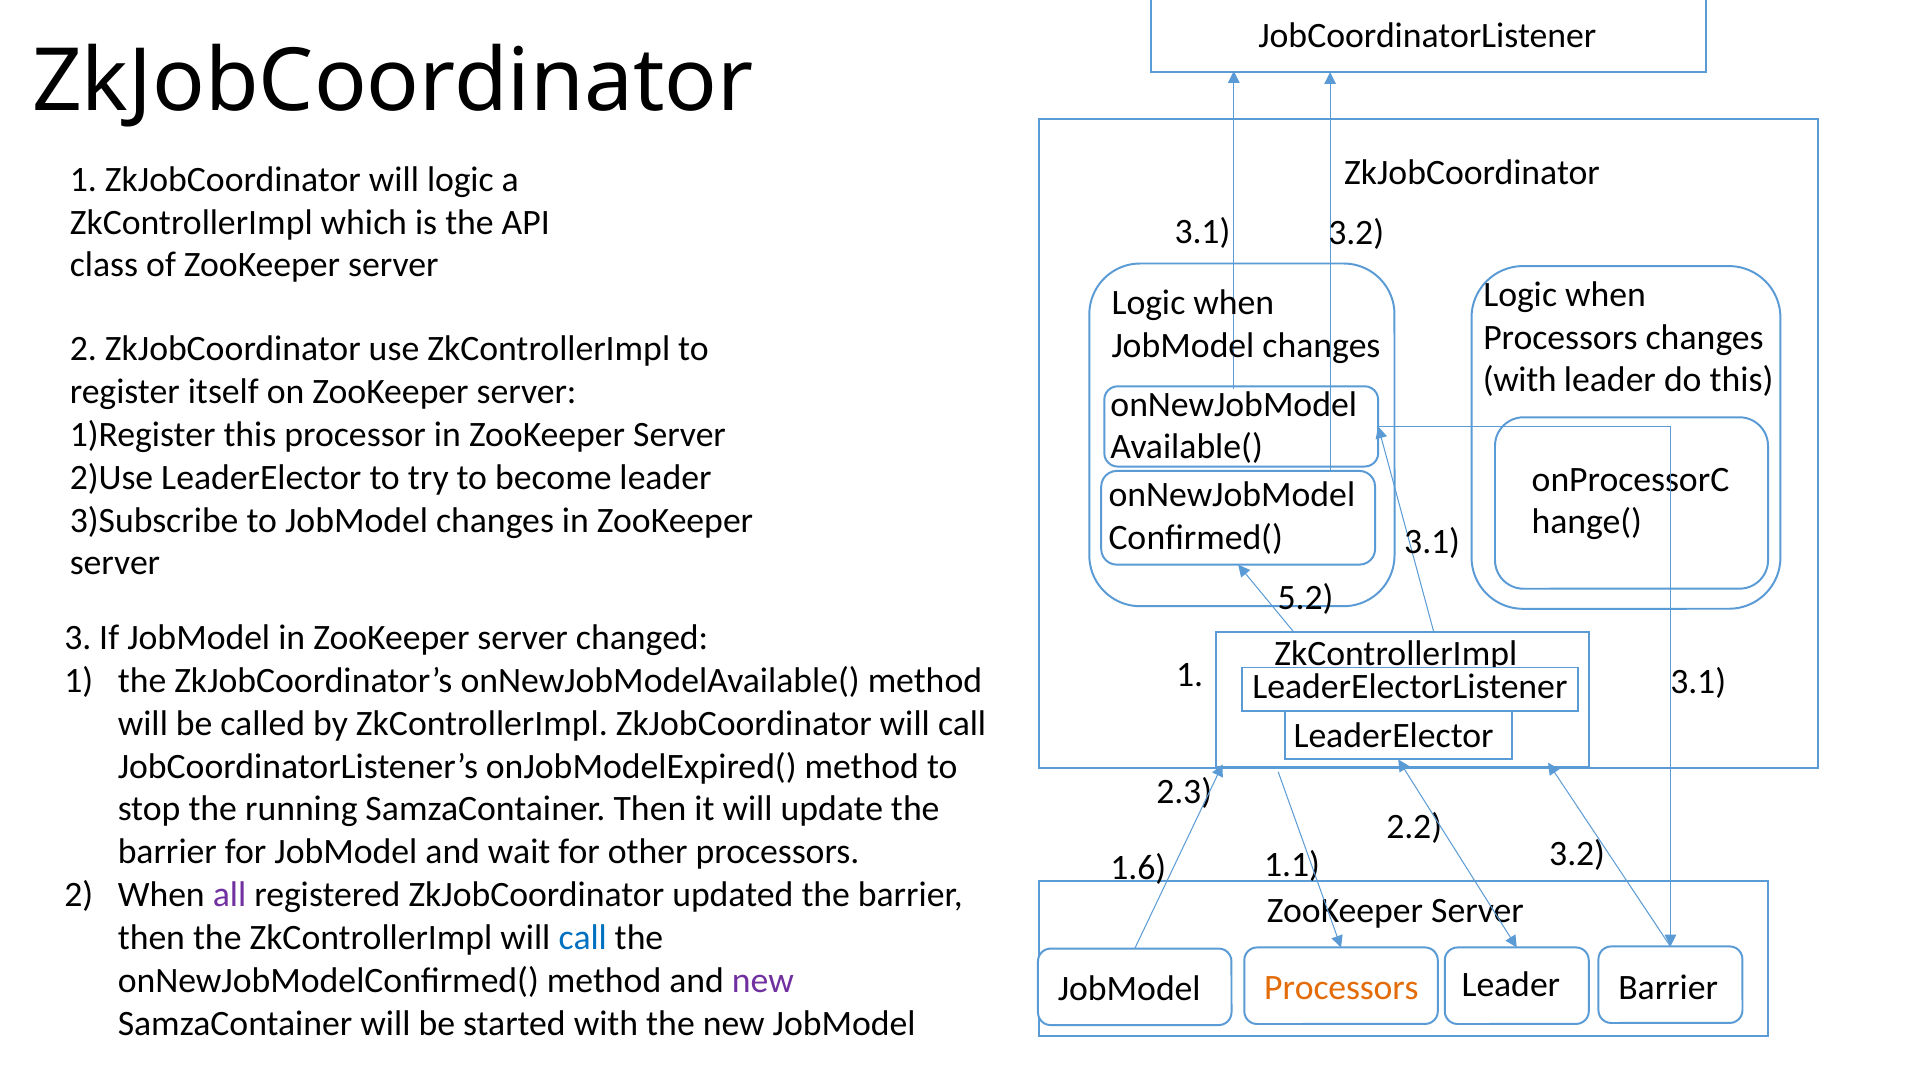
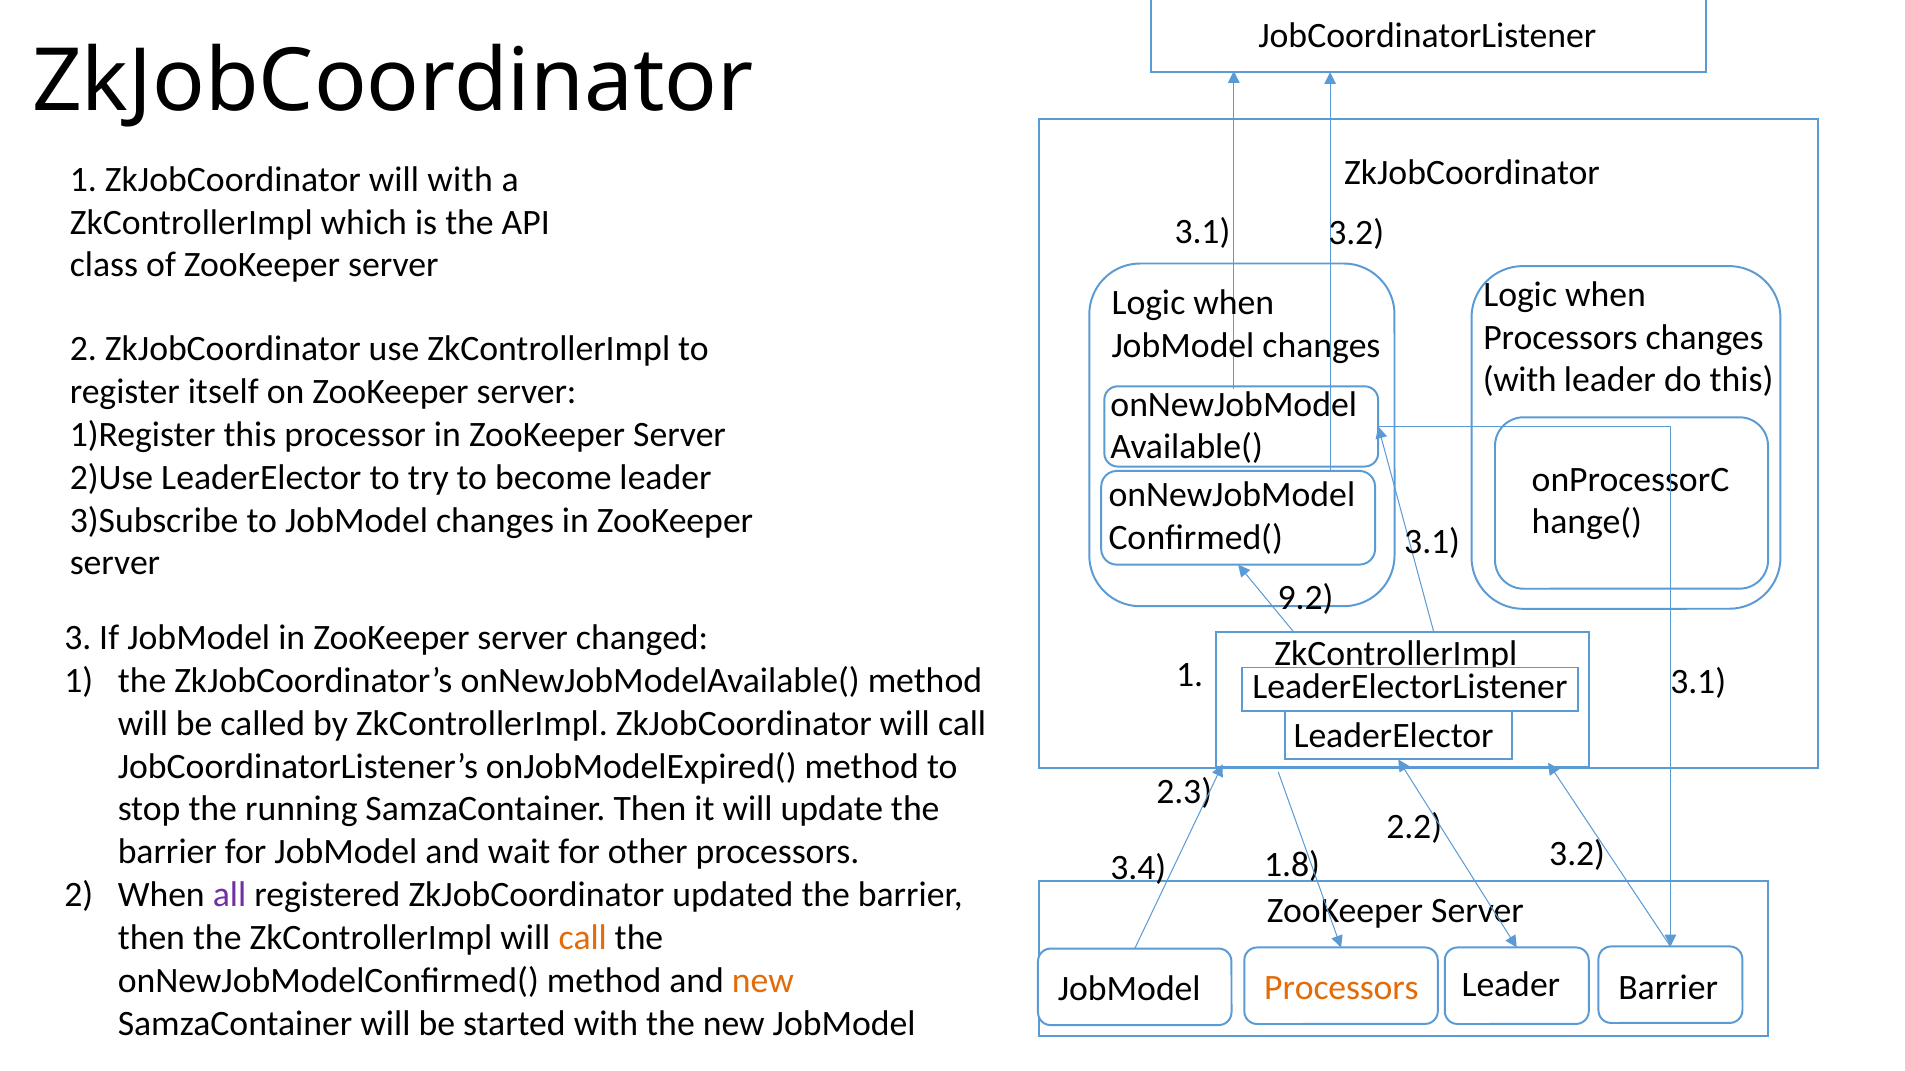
will logic: logic -> with
5.2: 5.2 -> 9.2
1.1: 1.1 -> 1.8
1.6: 1.6 -> 3.4
call at (583, 938) colour: blue -> orange
new at (763, 981) colour: purple -> orange
